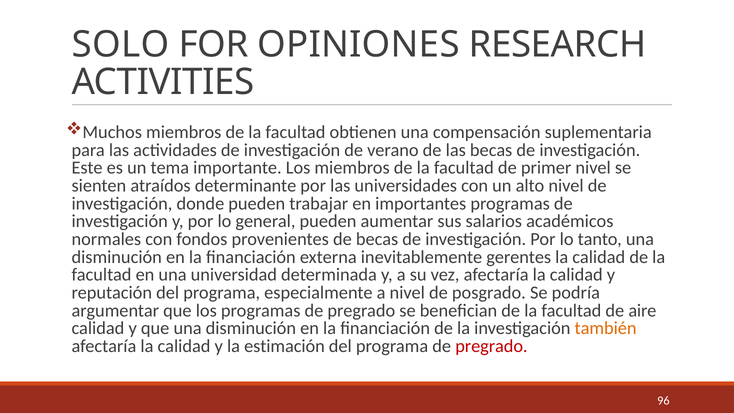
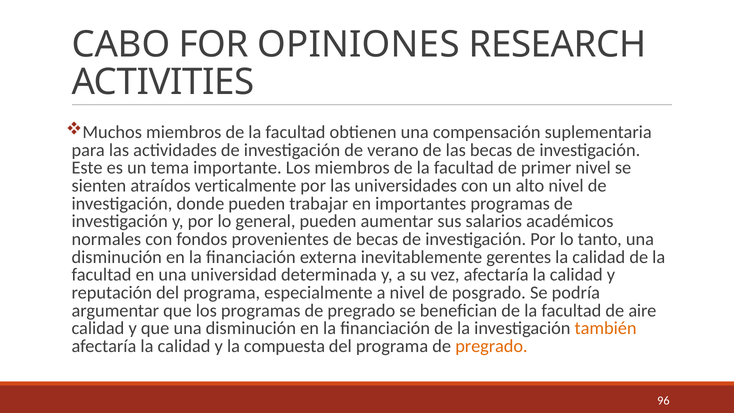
SOLO: SOLO -> CABO
determinante: determinante -> verticalmente
estimación: estimación -> compuesta
pregrado at (491, 346) colour: red -> orange
